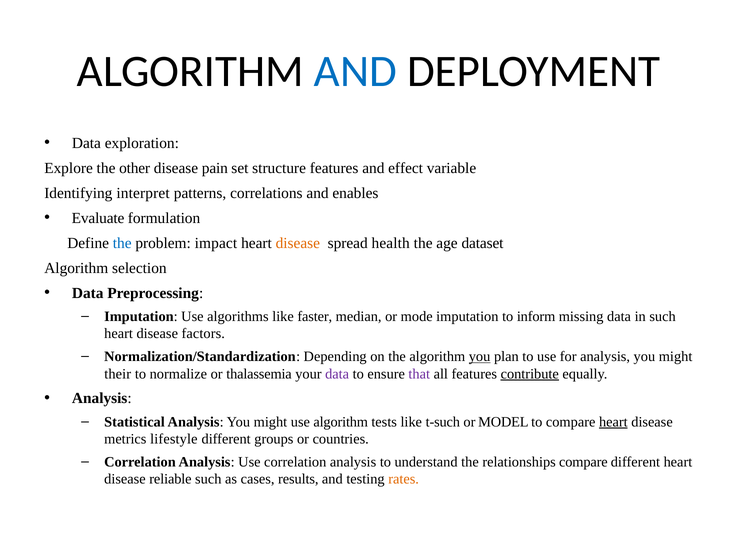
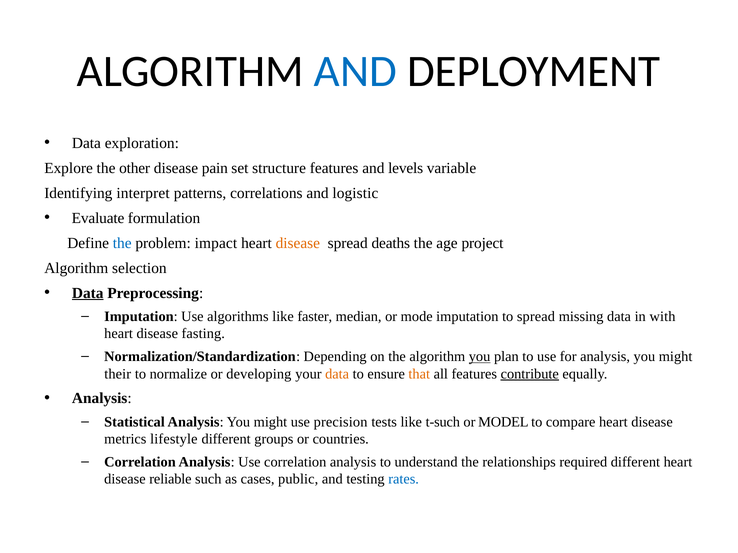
effect: effect -> levels
enables: enables -> logistic
health: health -> deaths
dataset: dataset -> project
Data at (88, 293) underline: none -> present
to inform: inform -> spread
in such: such -> with
factors: factors -> fasting
thalassemia: thalassemia -> developing
data at (337, 374) colour: purple -> orange
that colour: purple -> orange
use algorithm: algorithm -> precision
heart at (613, 422) underline: present -> none
relationships compare: compare -> required
results: results -> public
rates colour: orange -> blue
